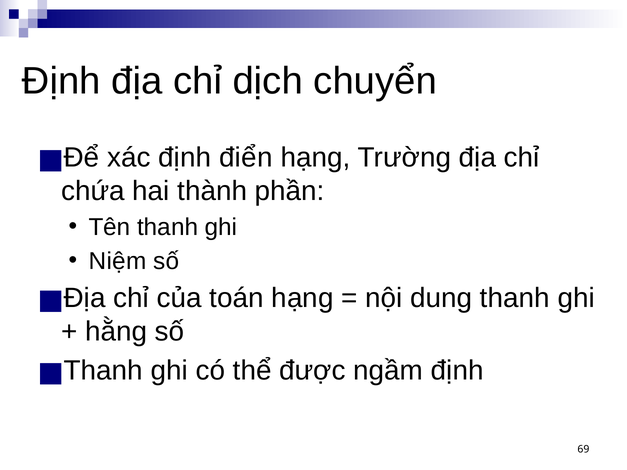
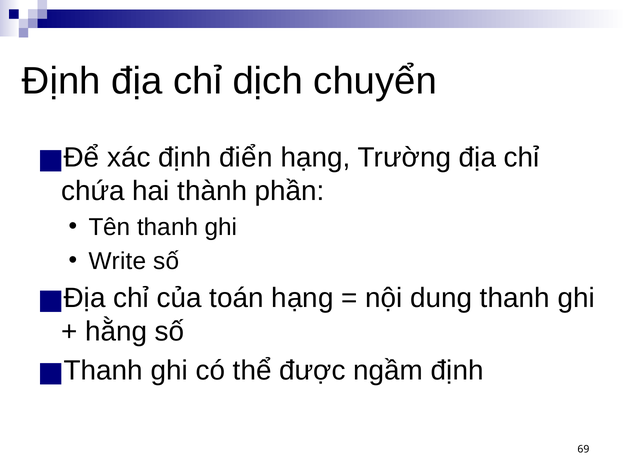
Niệm: Niệm -> Write
